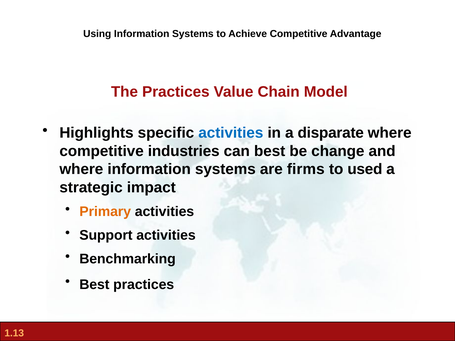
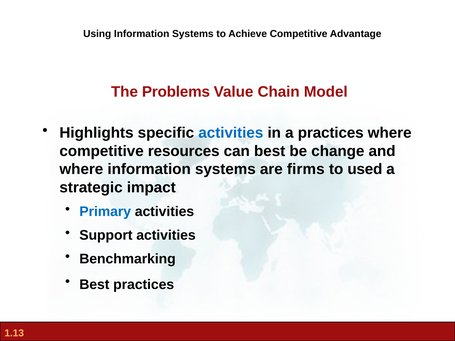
The Practices: Practices -> Problems
a disparate: disparate -> practices
industries: industries -> resources
Primary colour: orange -> blue
